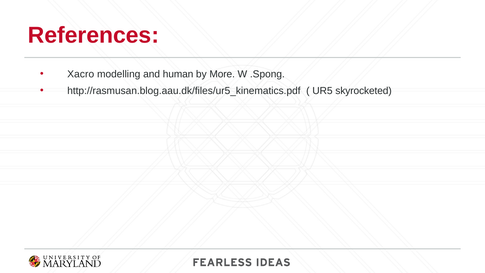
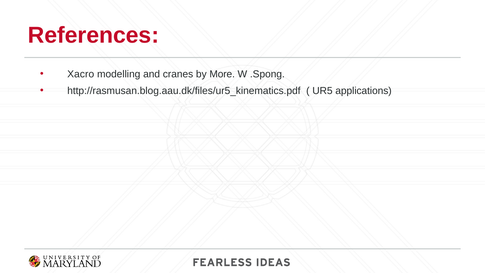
human: human -> cranes
skyrocketed: skyrocketed -> applications
